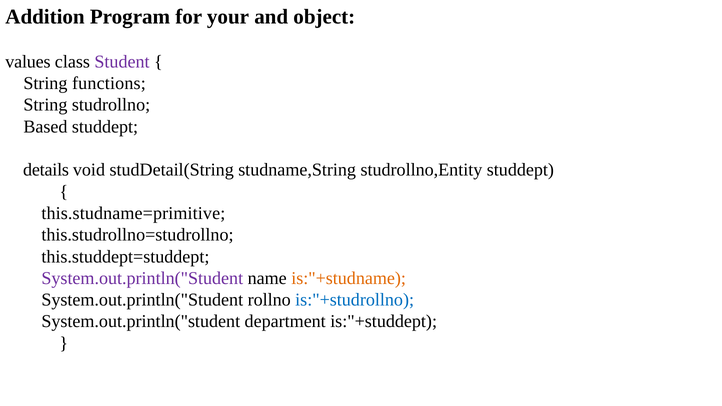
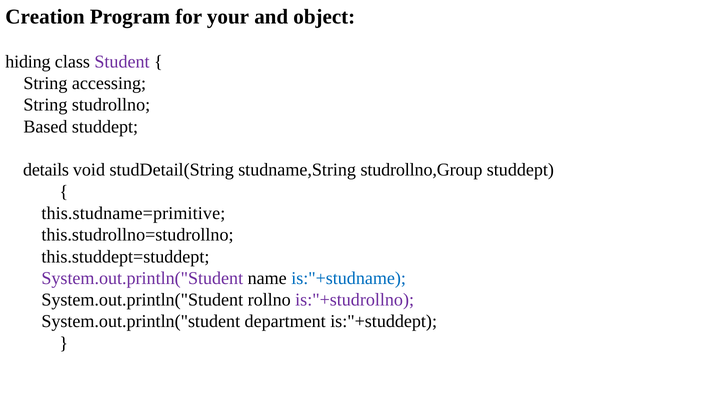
Addition: Addition -> Creation
values: values -> hiding
functions: functions -> accessing
studrollno,Entity: studrollno,Entity -> studrollno,Group
is:"+studname colour: orange -> blue
is:"+studrollno colour: blue -> purple
